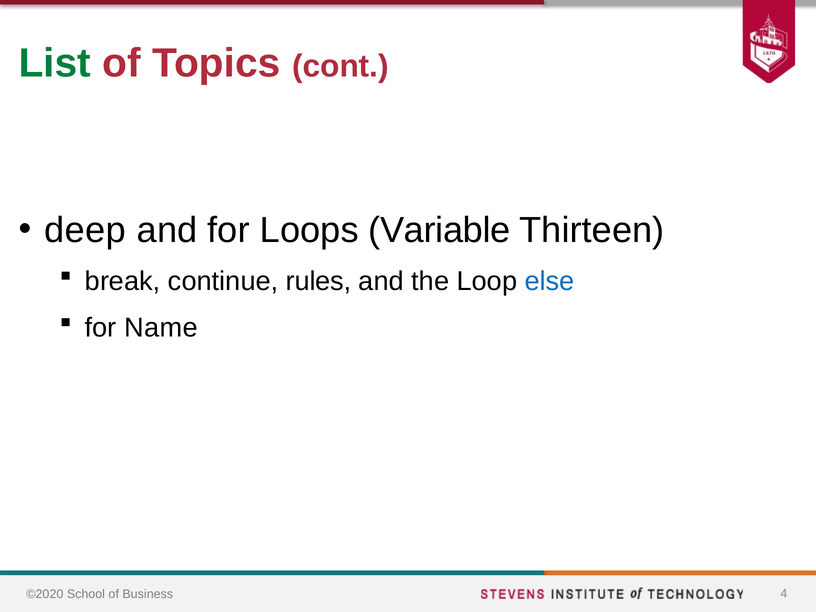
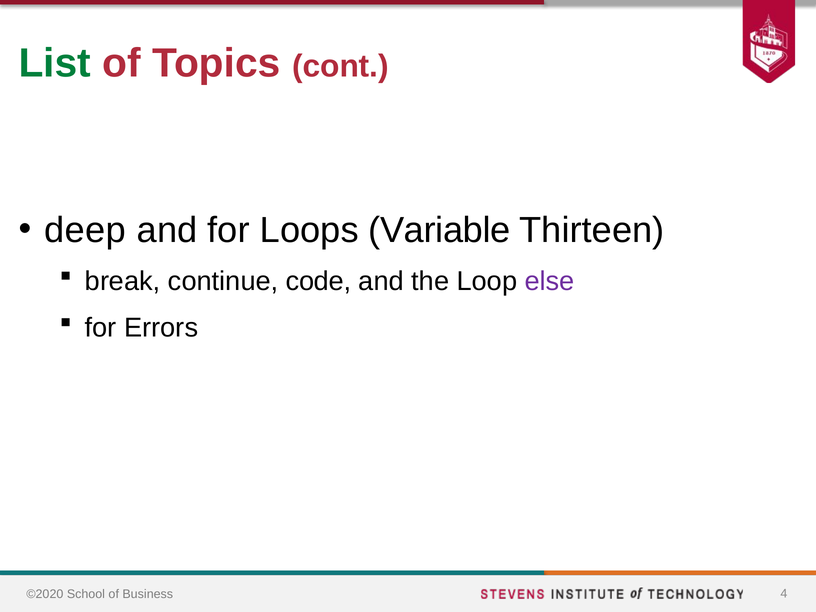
rules: rules -> code
else colour: blue -> purple
Name: Name -> Errors
